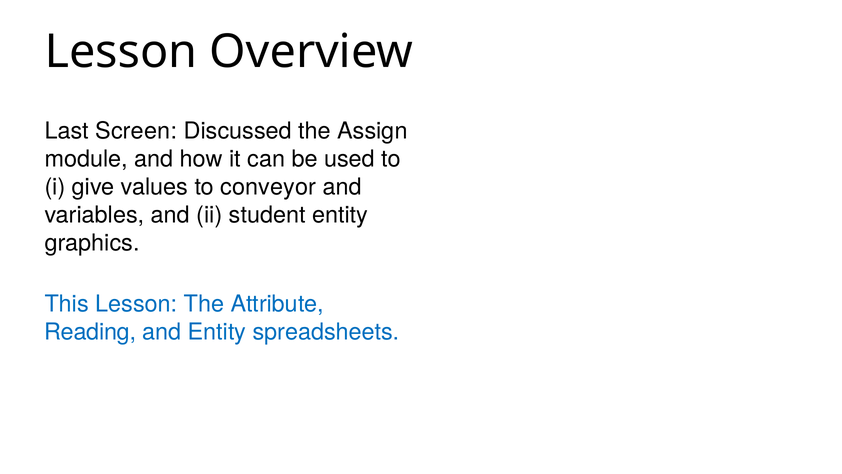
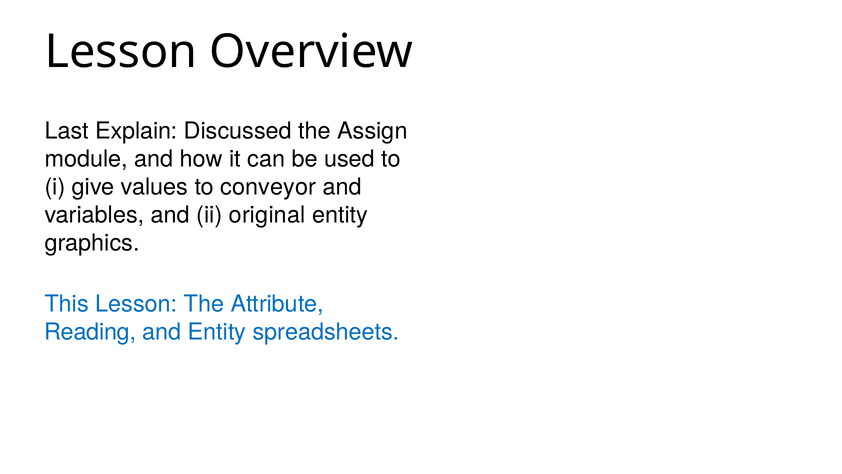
Screen: Screen -> Explain
student: student -> original
